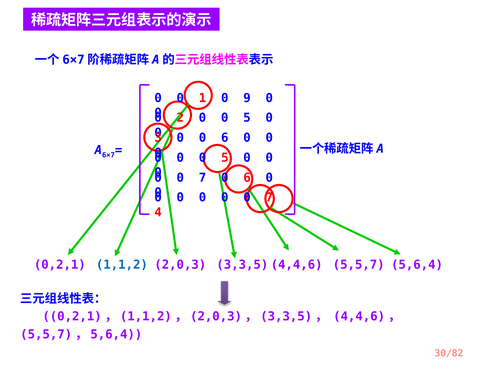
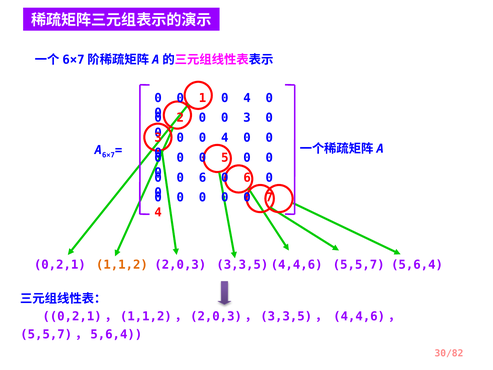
1 0 9: 9 -> 4
2 0 0 5: 5 -> 3
0 0 6: 6 -> 4
7 at (203, 178): 7 -> 6
1,1,2 colour: blue -> orange
